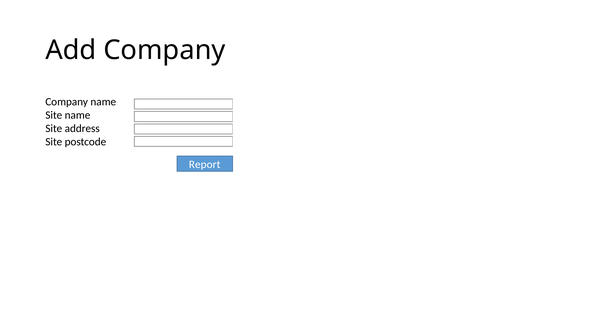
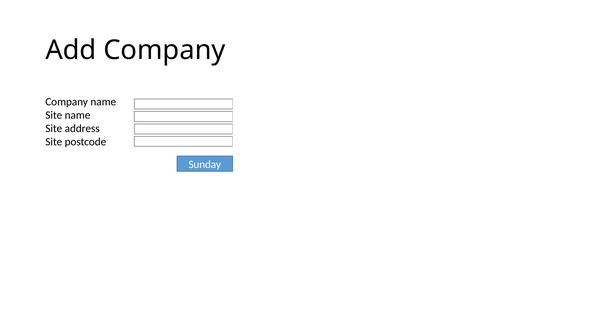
Report: Report -> Sunday
